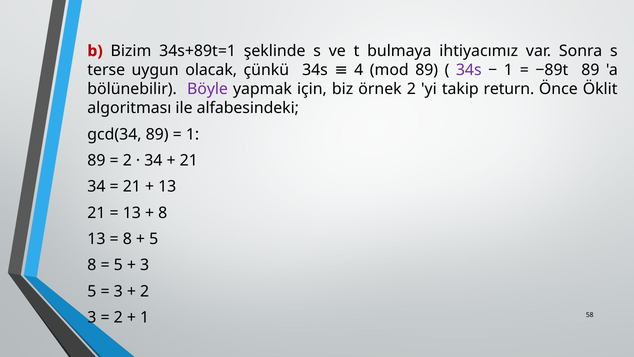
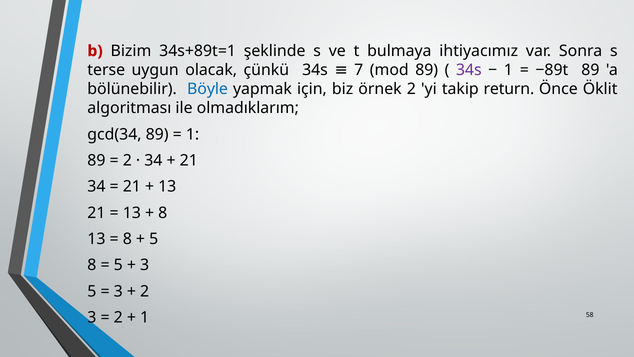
4: 4 -> 7
Böyle colour: purple -> blue
alfabesindeki: alfabesindeki -> olmadıklarım
